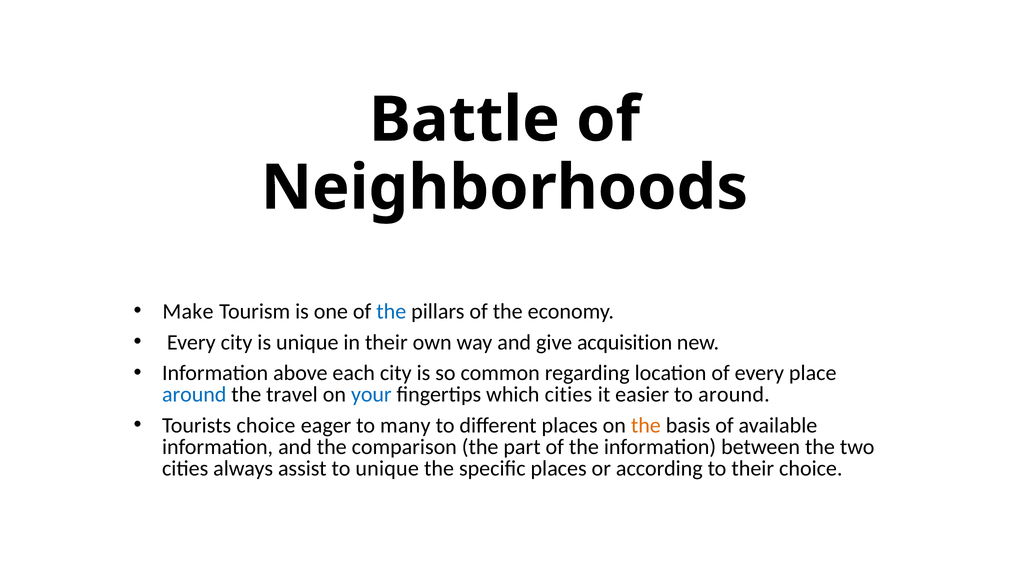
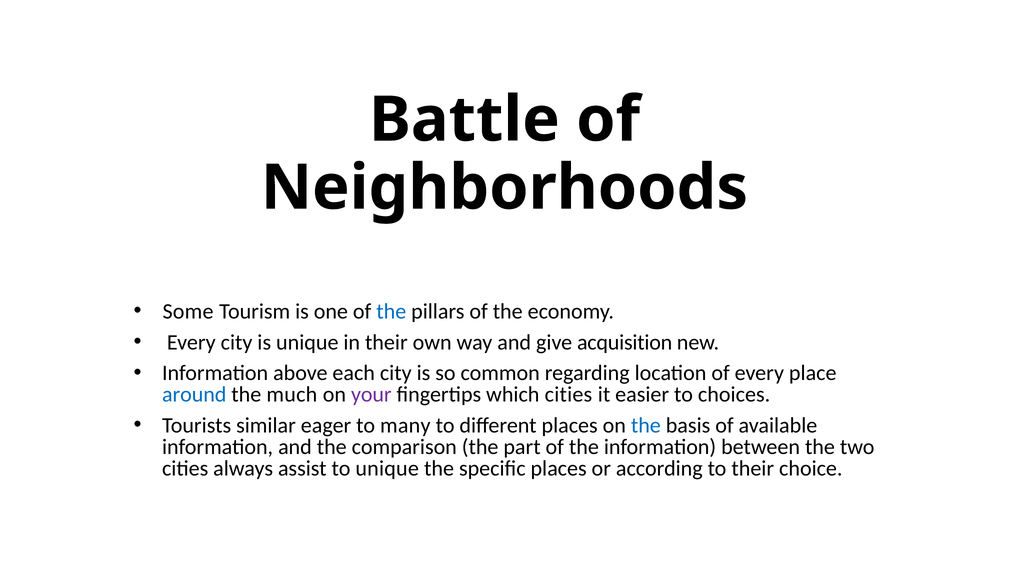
Make: Make -> Some
travel: travel -> much
your colour: blue -> purple
to around: around -> choices
Tourists choice: choice -> similar
the at (646, 426) colour: orange -> blue
